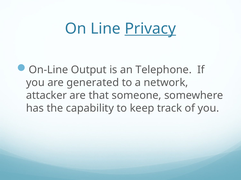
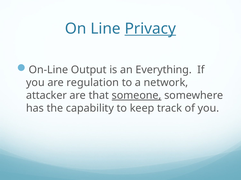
Telephone: Telephone -> Everything
generated: generated -> regulation
someone underline: none -> present
